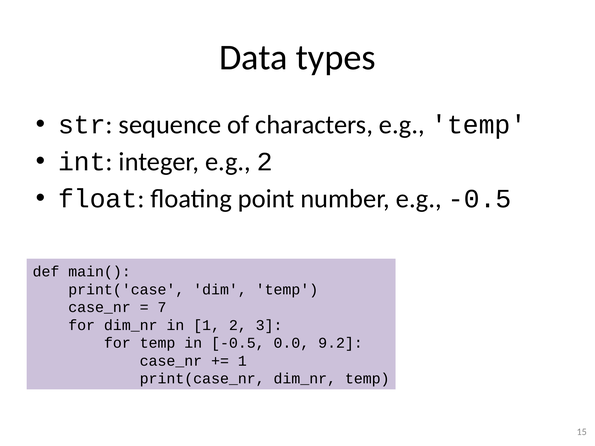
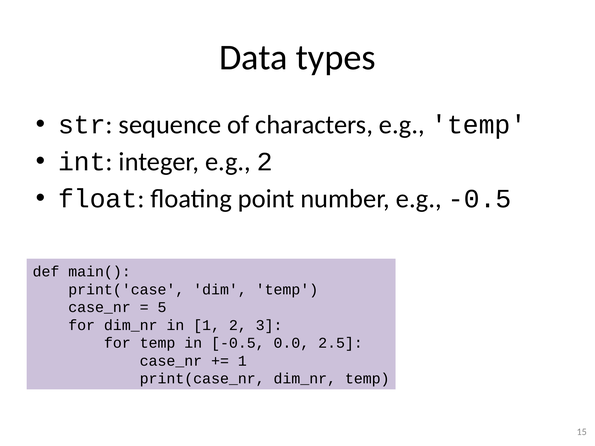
7: 7 -> 5
9.2: 9.2 -> 2.5
